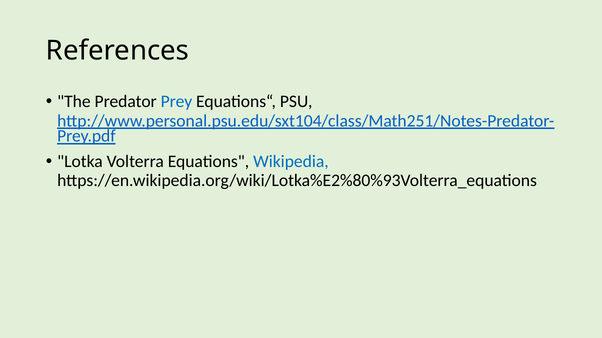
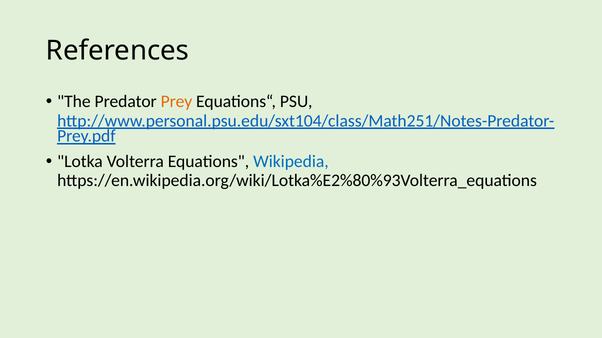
Prey colour: blue -> orange
